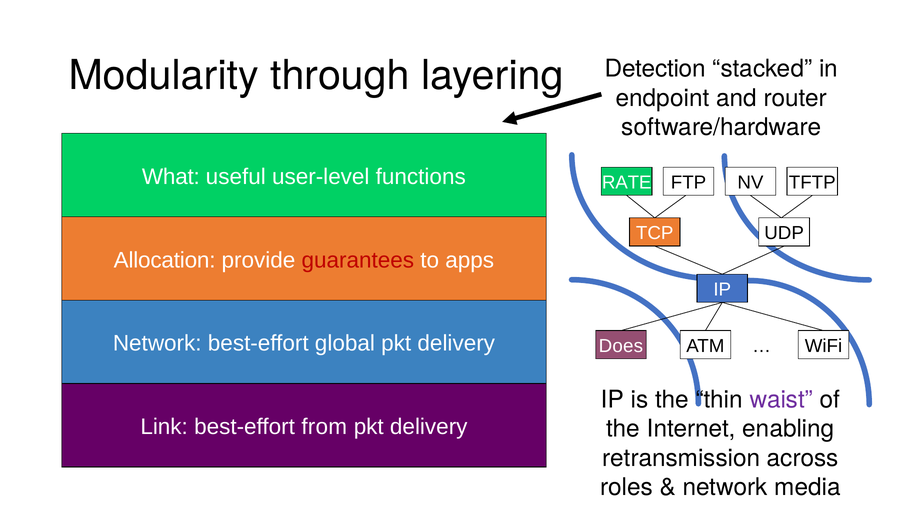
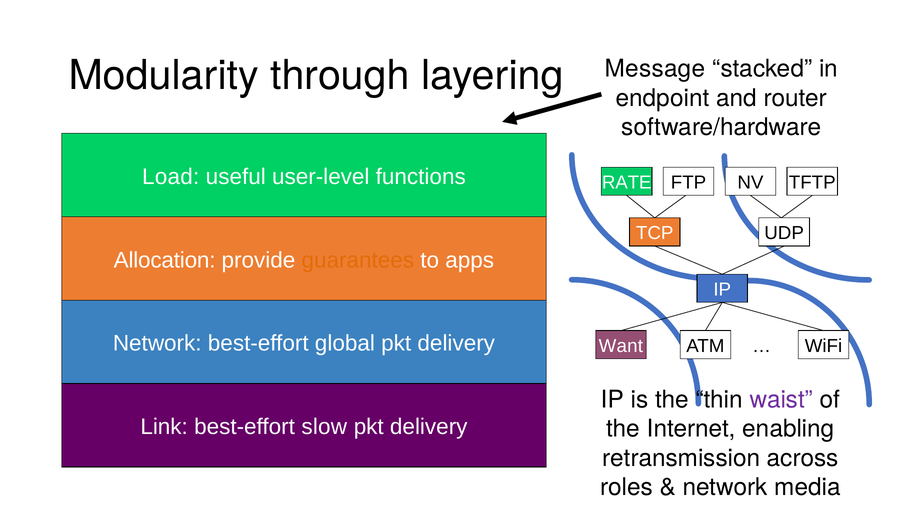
Detection: Detection -> Message
What: What -> Load
guarantees colour: red -> orange
Does: Does -> Want
from: from -> slow
